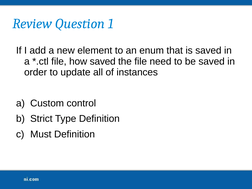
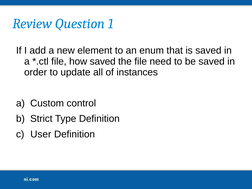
Must: Must -> User
